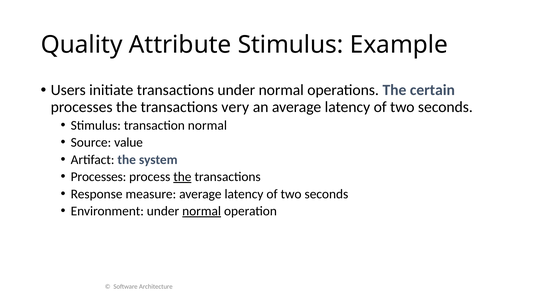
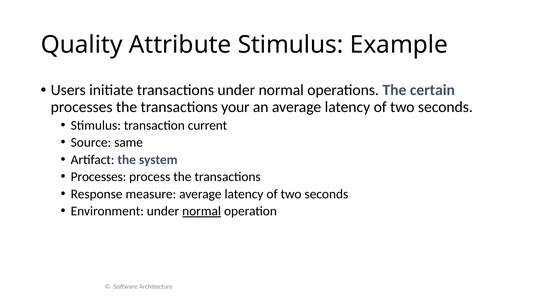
very: very -> your
transaction normal: normal -> current
value: value -> same
the at (182, 177) underline: present -> none
